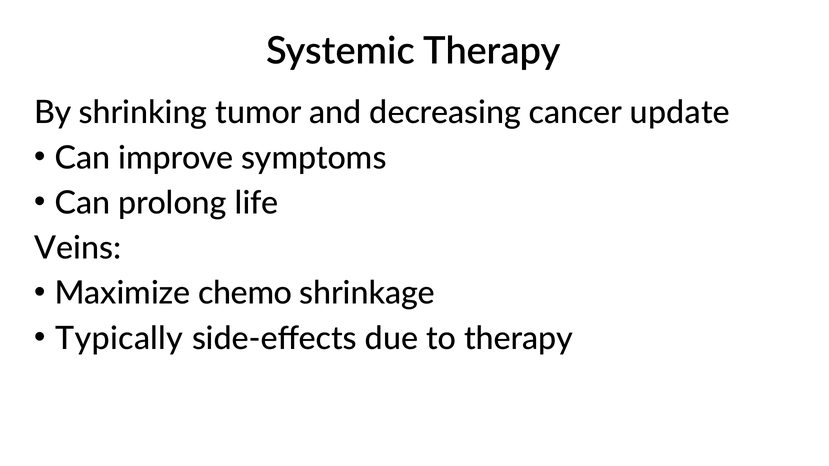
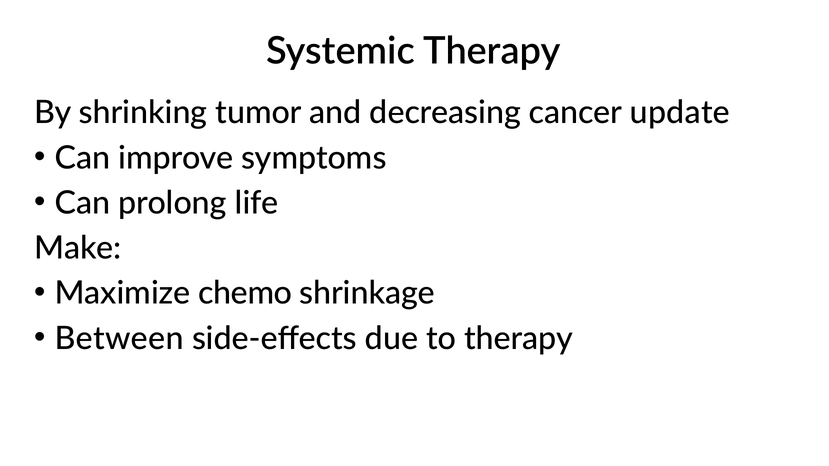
Veins: Veins -> Make
Typically: Typically -> Between
